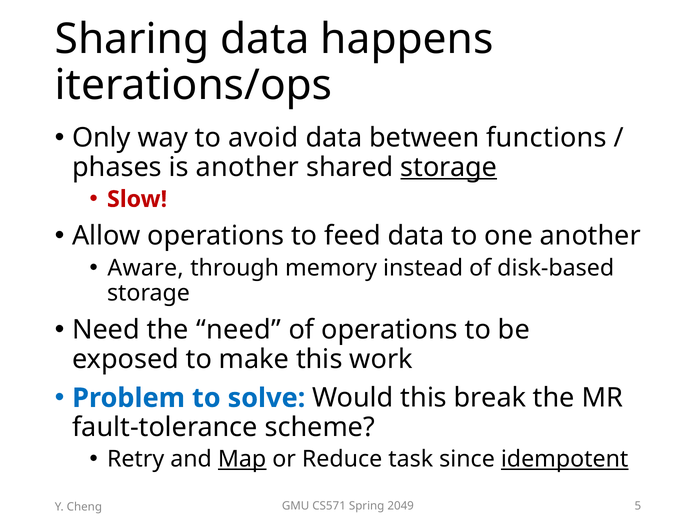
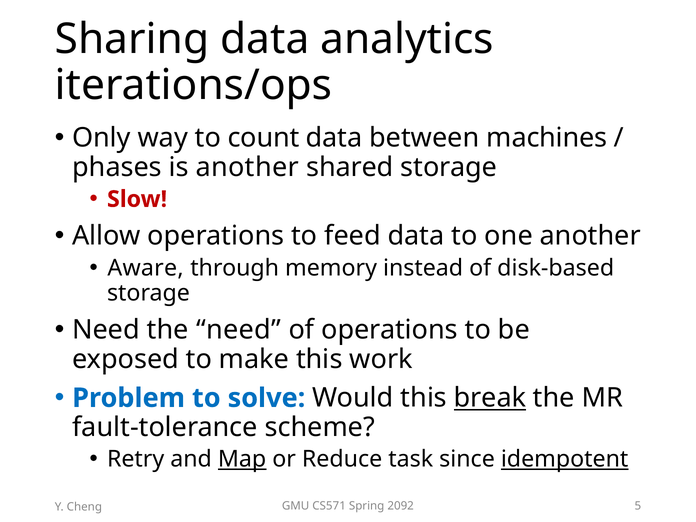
happens: happens -> analytics
avoid: avoid -> count
functions: functions -> machines
storage at (449, 167) underline: present -> none
break underline: none -> present
2049: 2049 -> 2092
